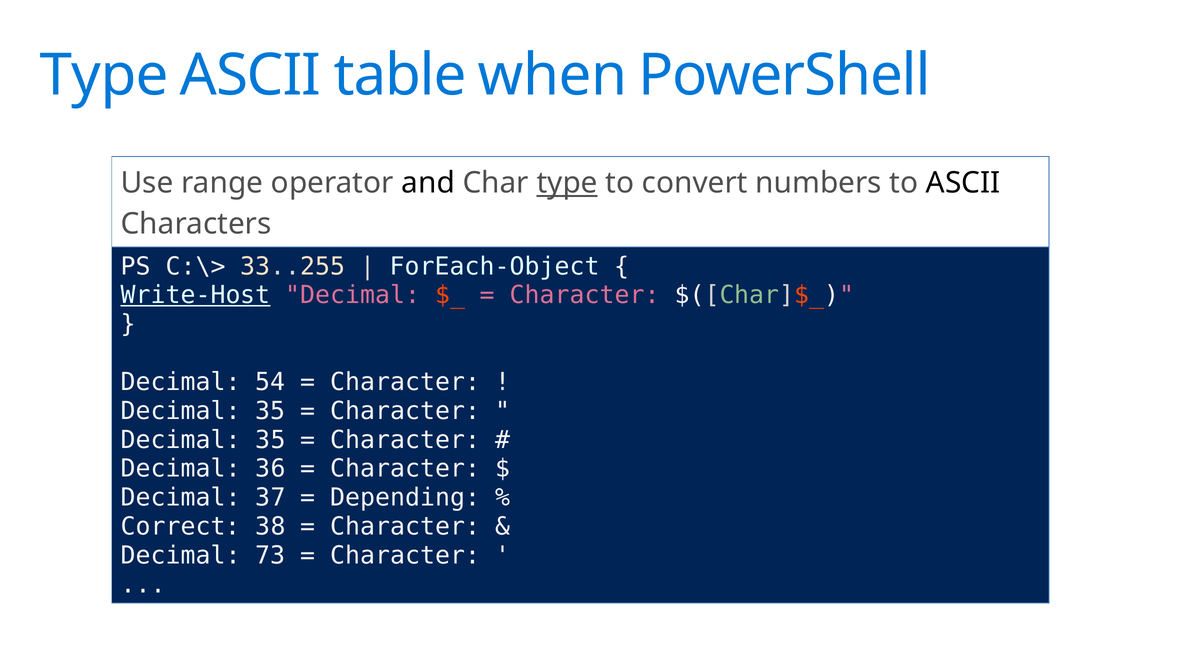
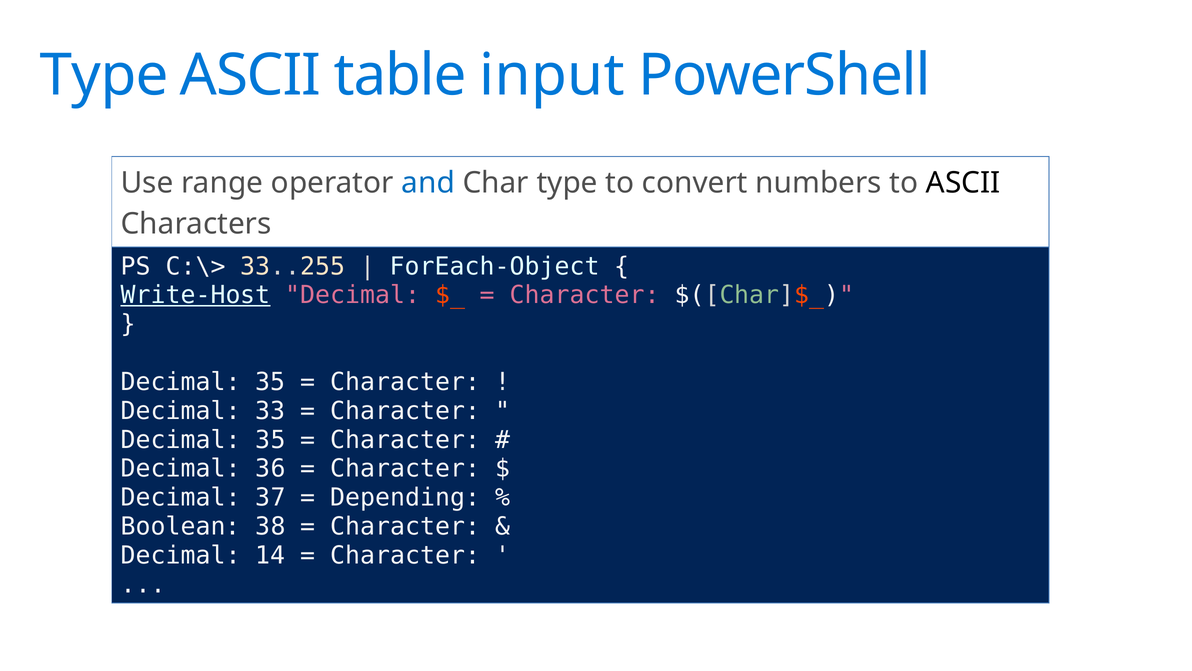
when: when -> input
and colour: black -> blue
type at (567, 183) underline: present -> none
54 at (270, 382): 54 -> 35
35 at (270, 411): 35 -> 33
Correct: Correct -> Boolean
73: 73 -> 14
